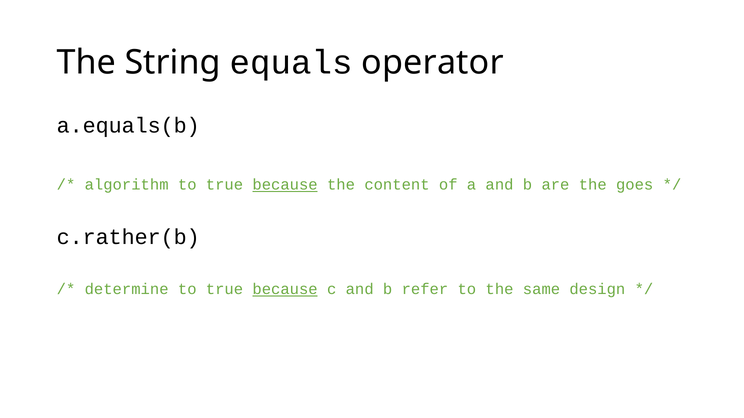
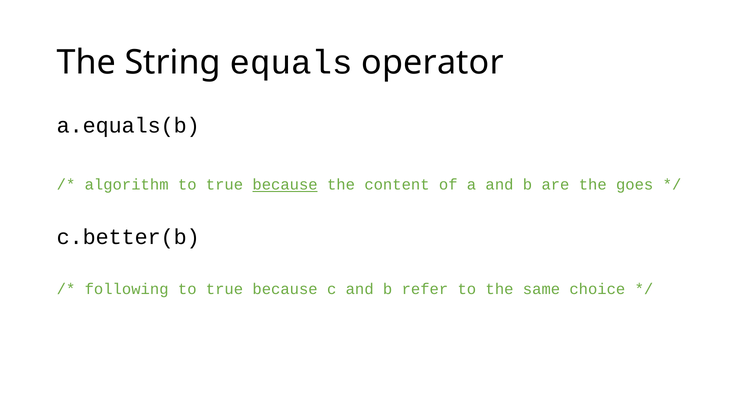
c.rather(b: c.rather(b -> c.better(b
determine: determine -> following
because at (285, 290) underline: present -> none
design: design -> choice
